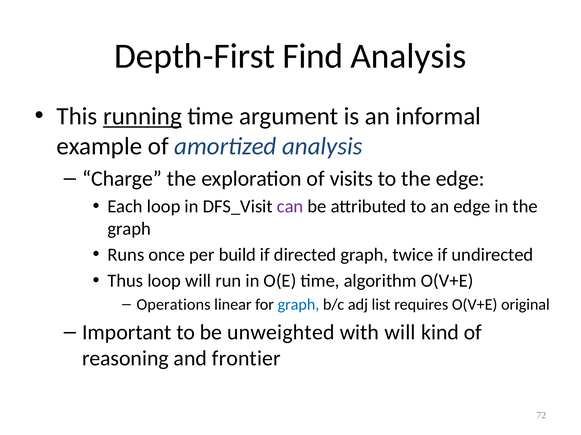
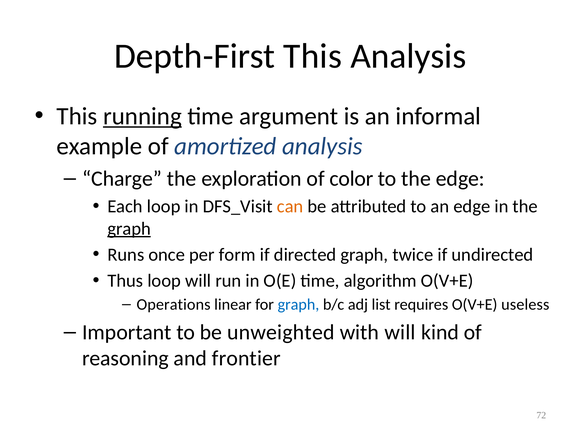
Depth-First Find: Find -> This
visits: visits -> color
can colour: purple -> orange
graph at (129, 229) underline: none -> present
build: build -> form
original: original -> useless
